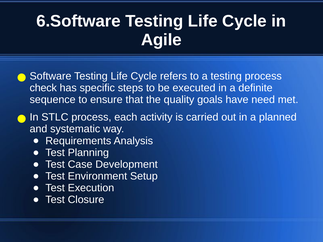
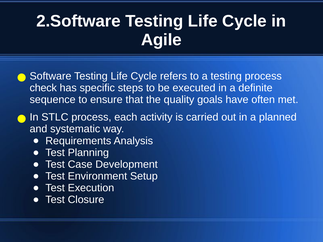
6.Software: 6.Software -> 2.Software
need: need -> often
